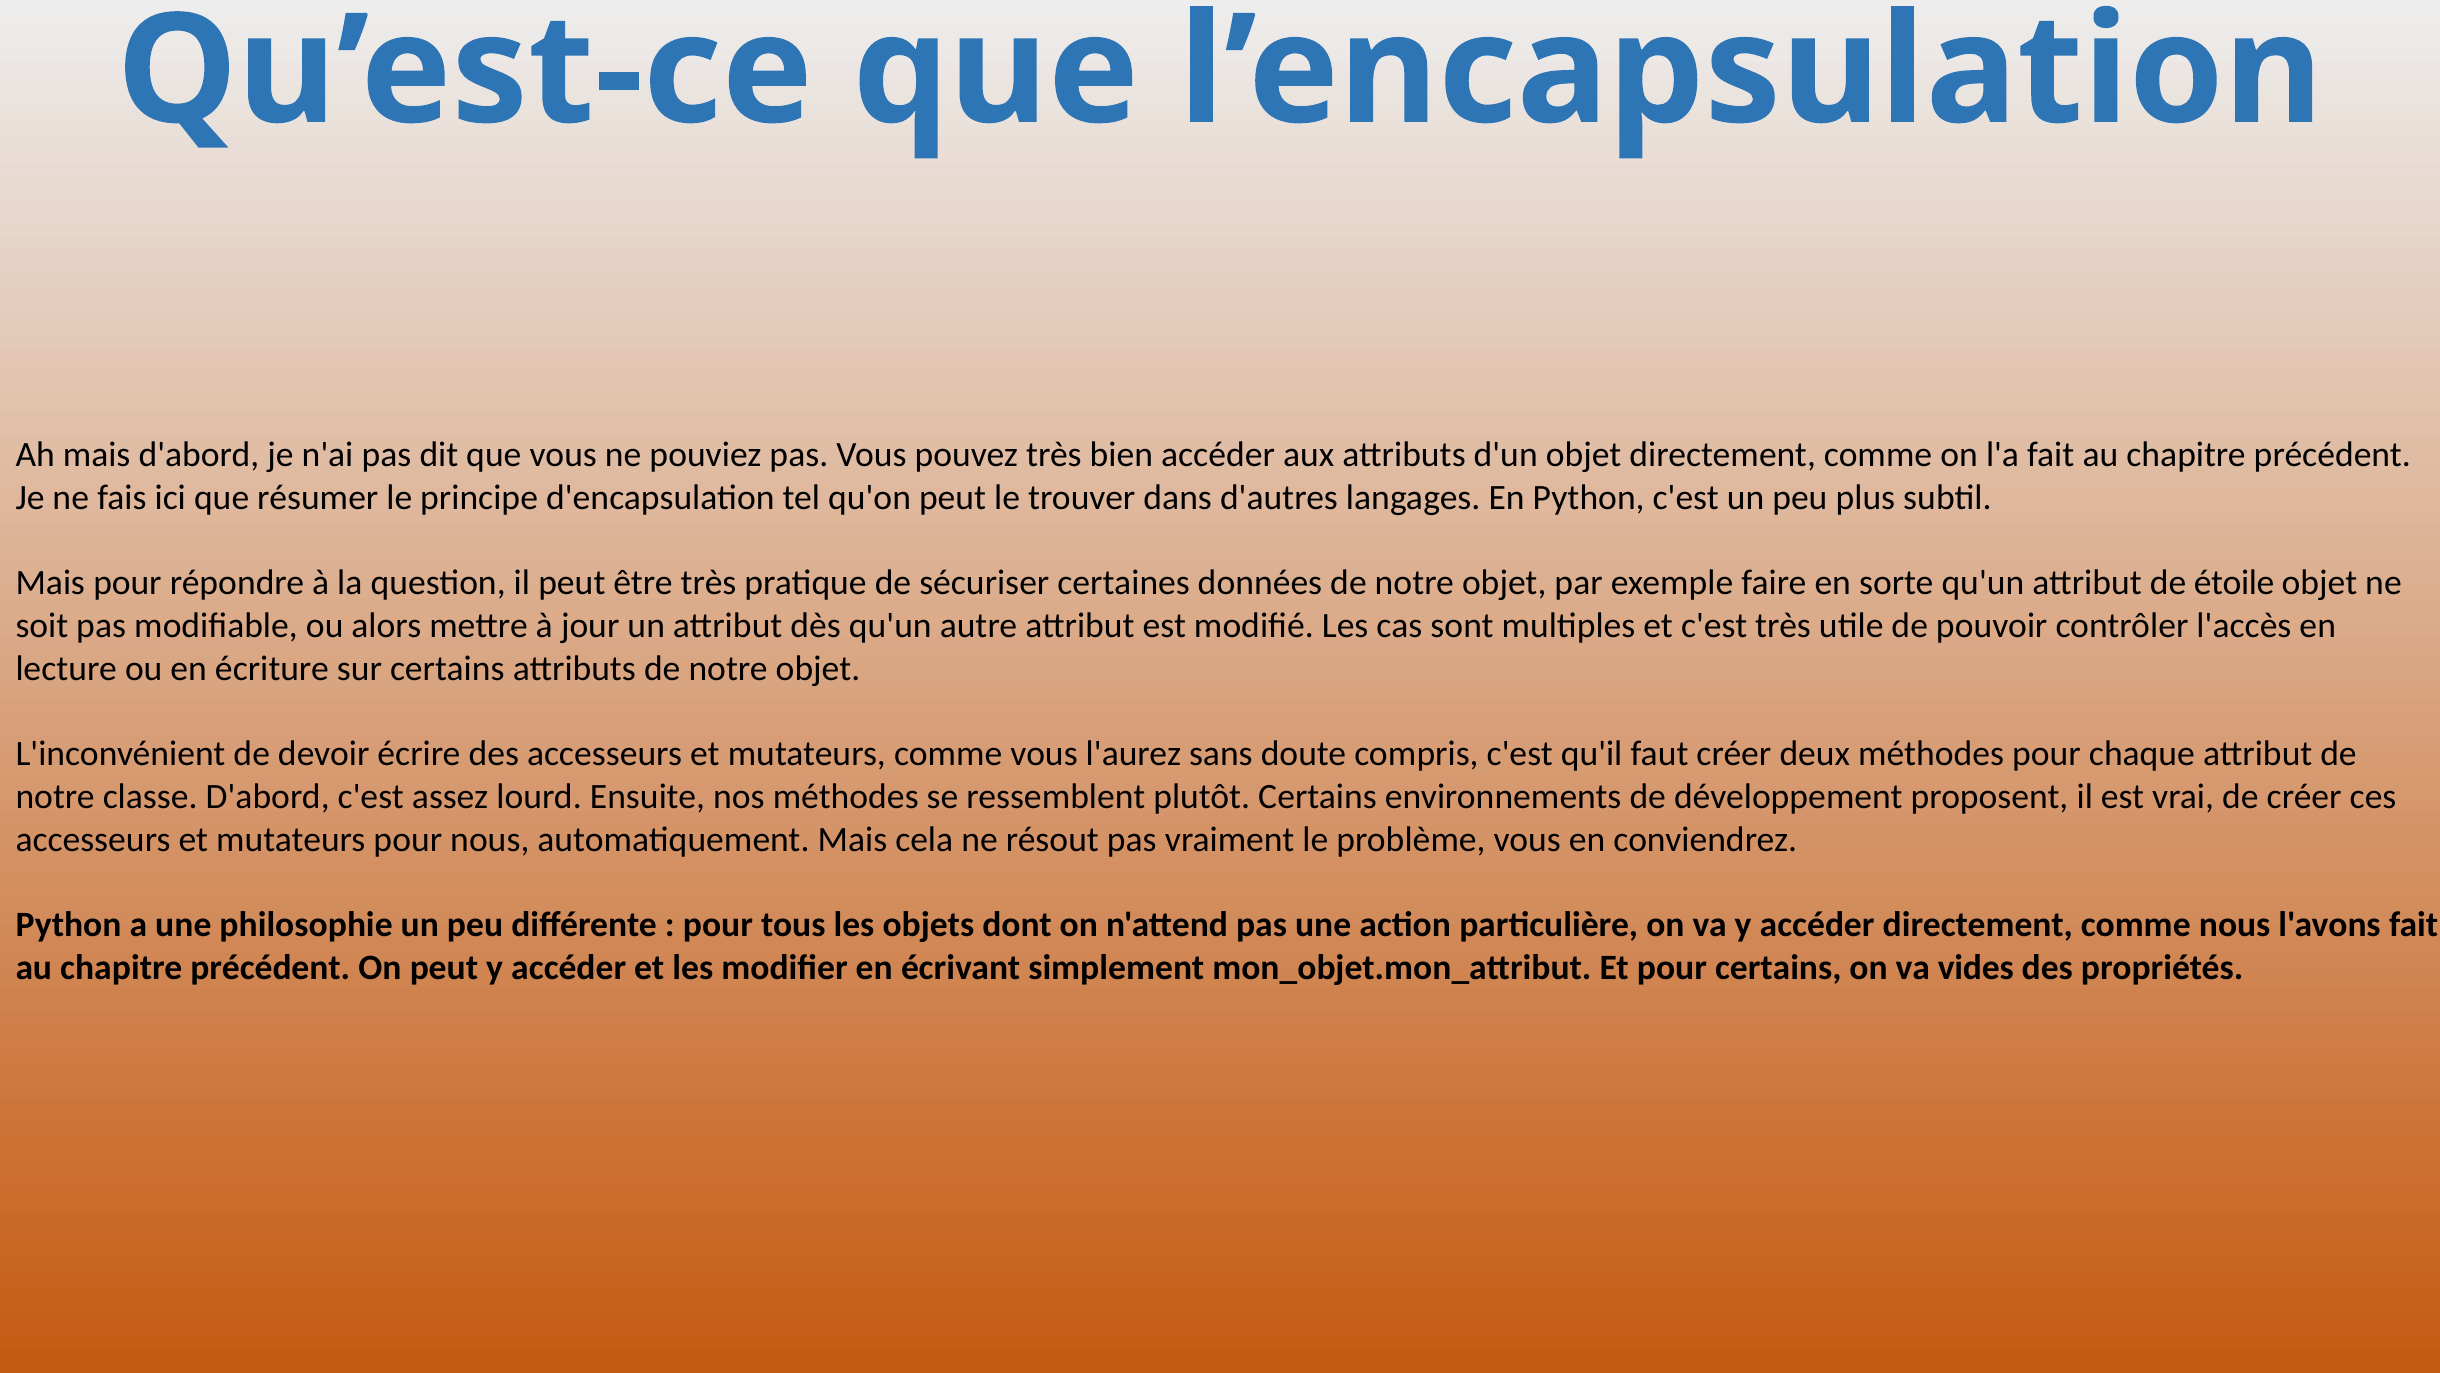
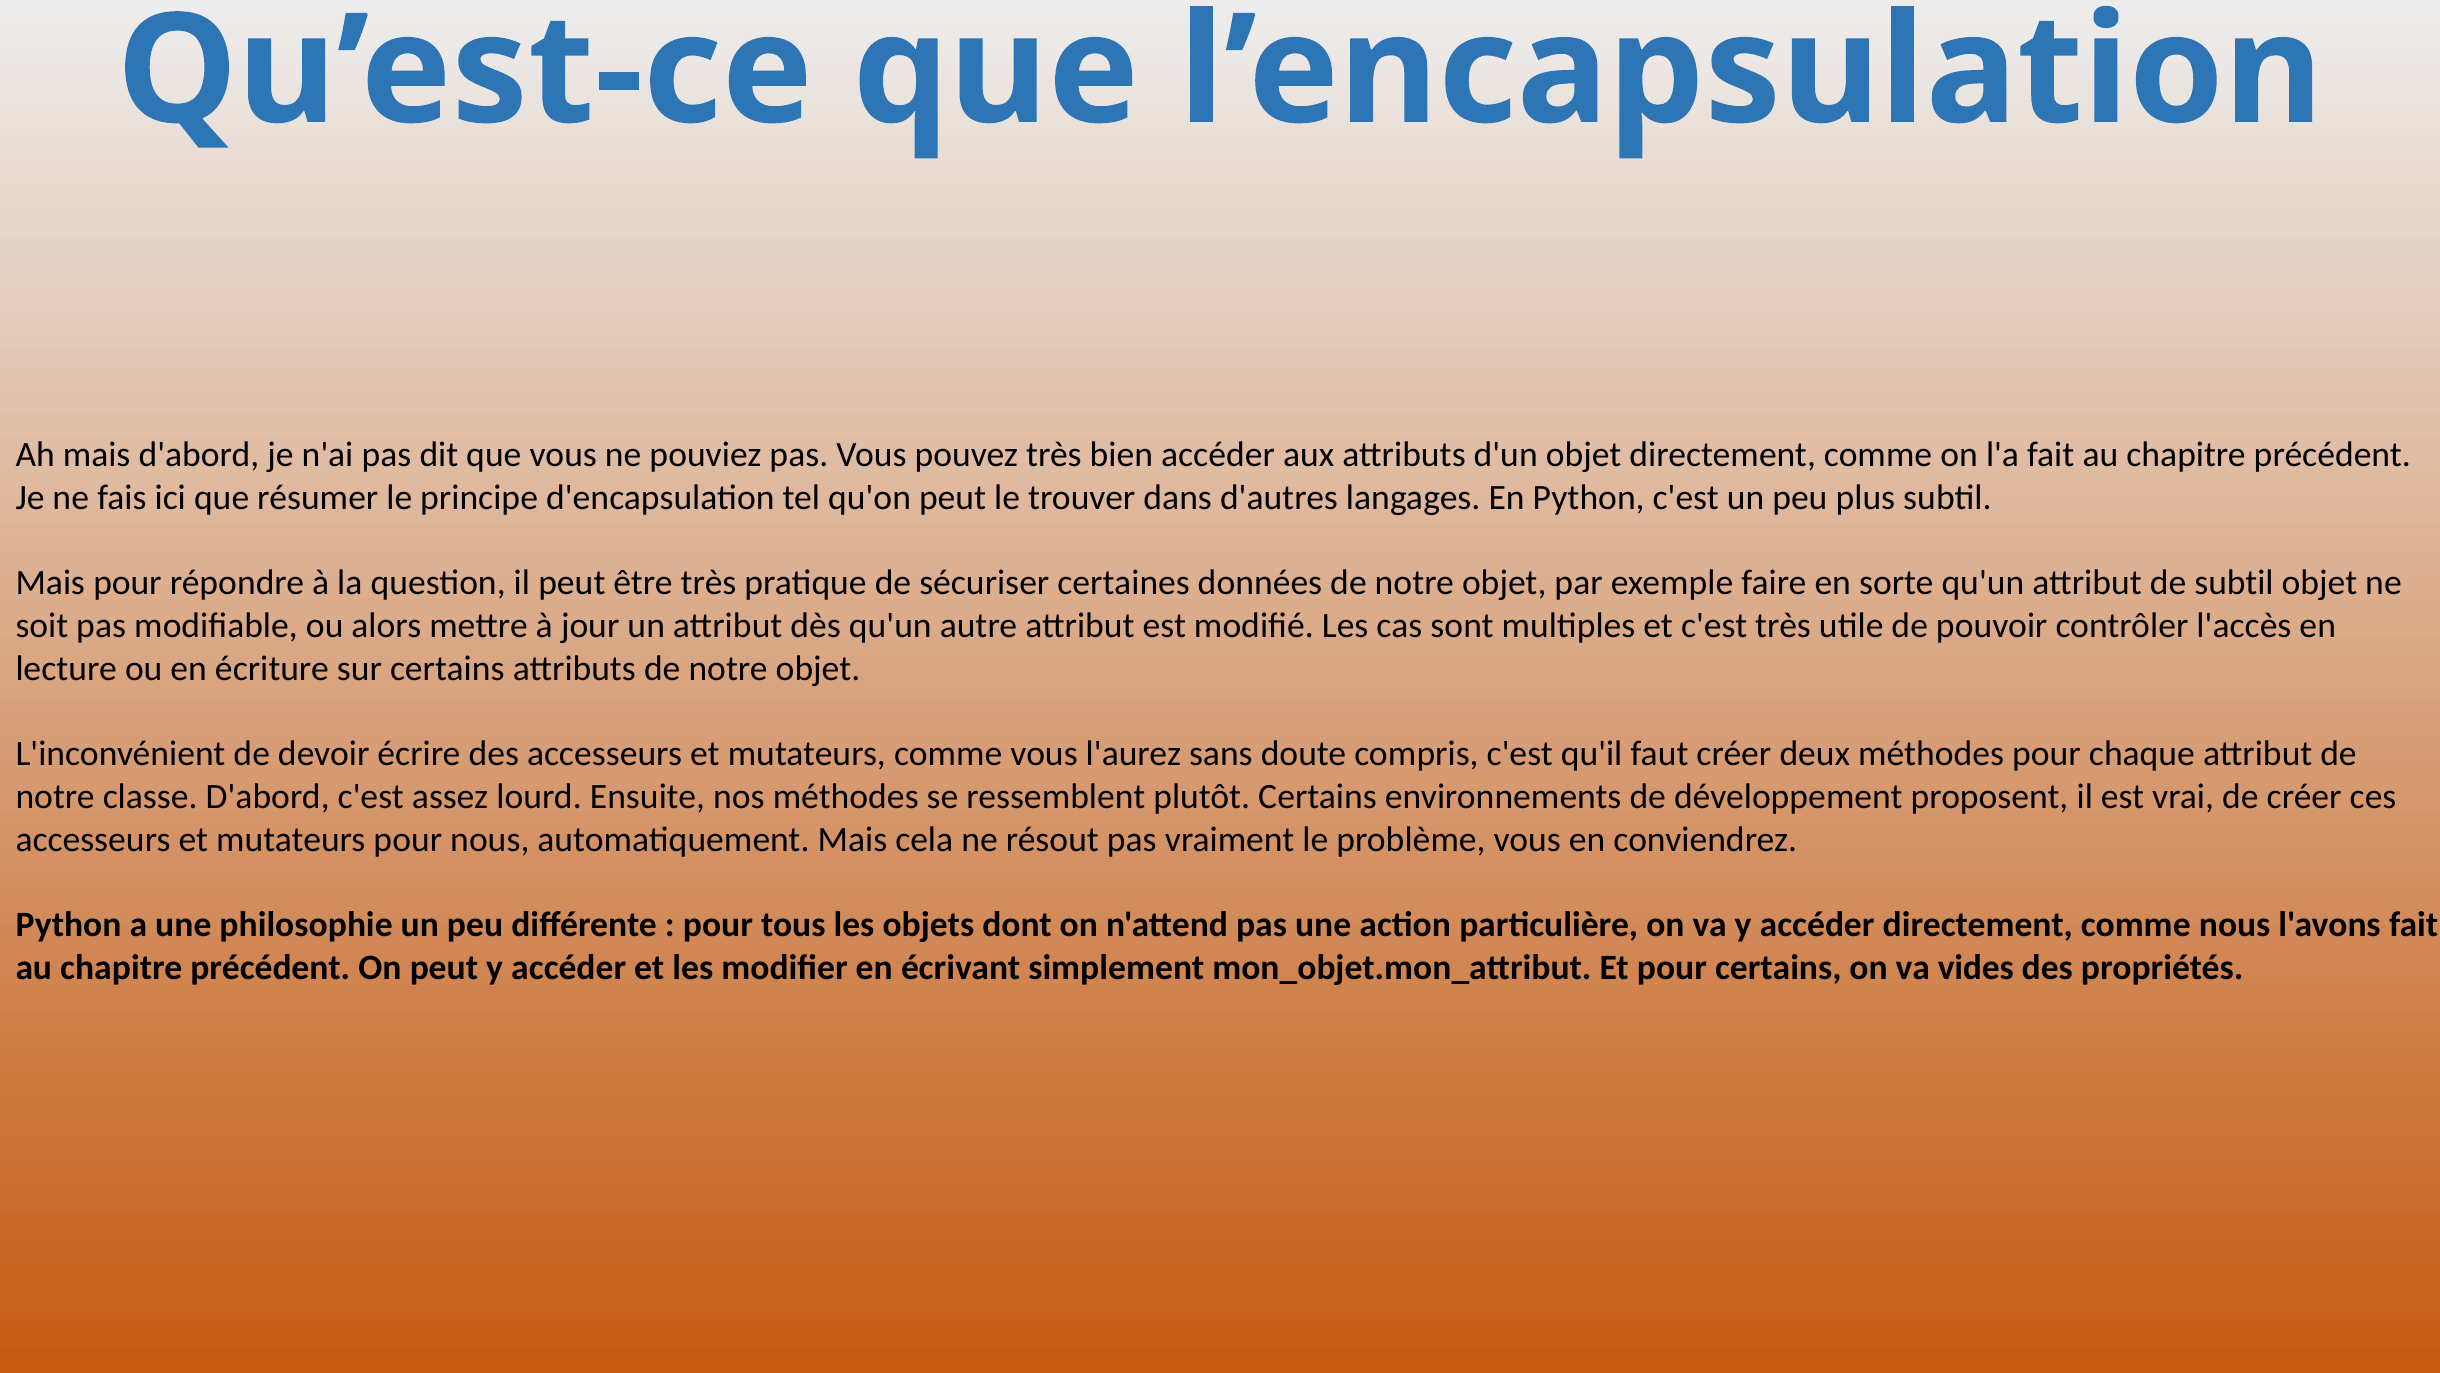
de étoile: étoile -> subtil
